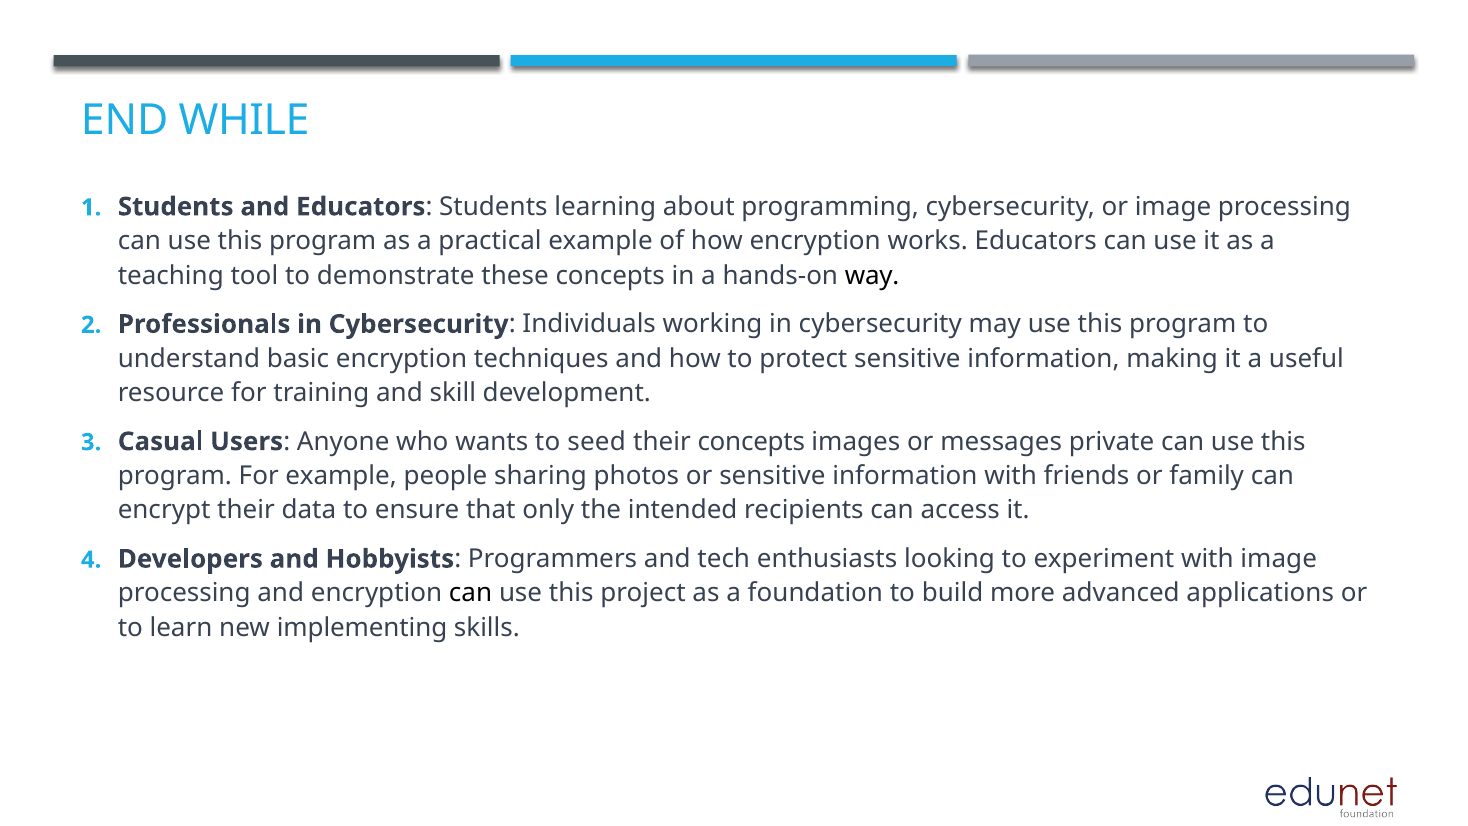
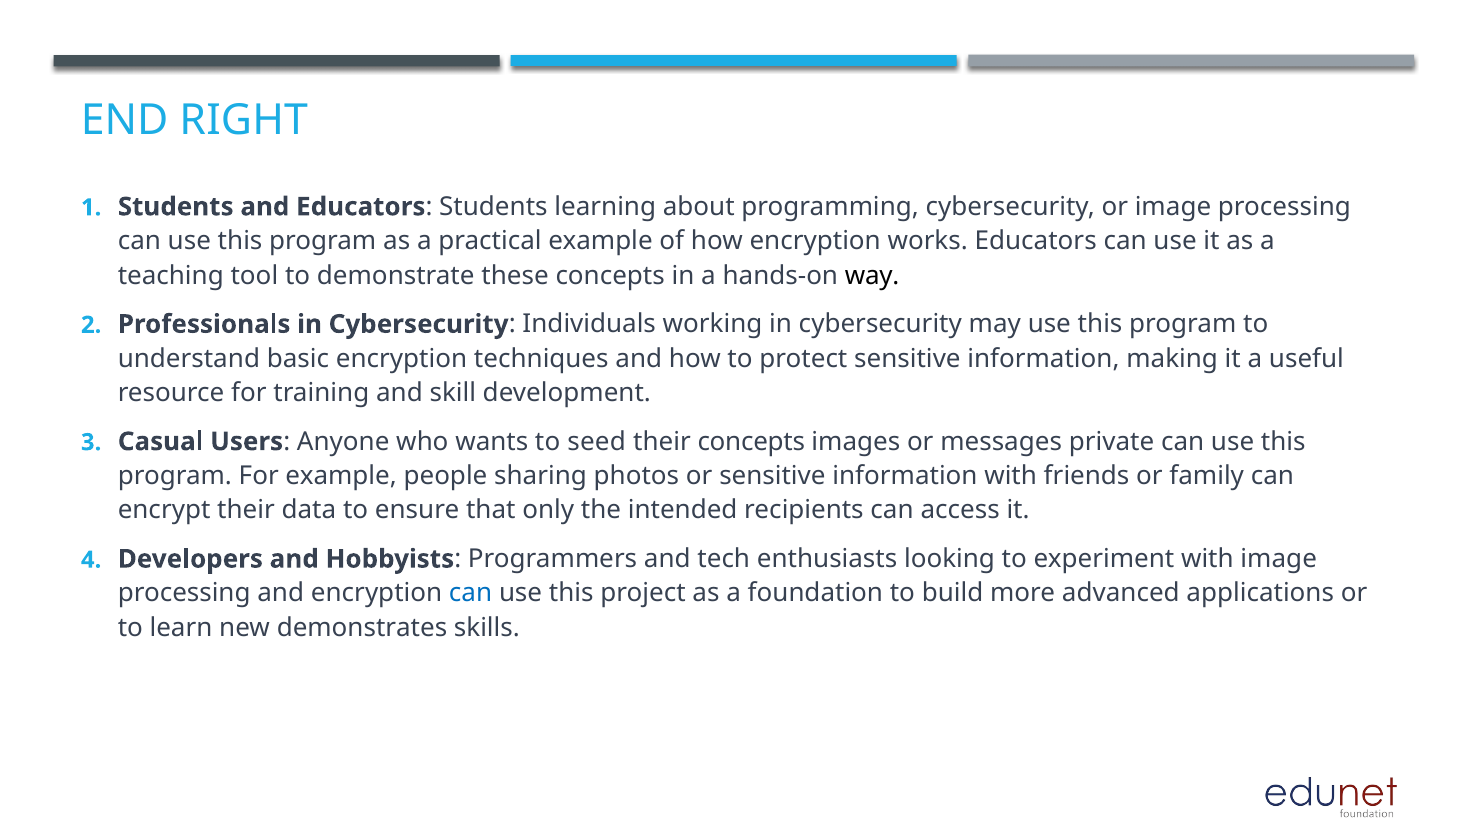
WHILE: WHILE -> RIGHT
can at (471, 593) colour: black -> blue
implementing: implementing -> demonstrates
